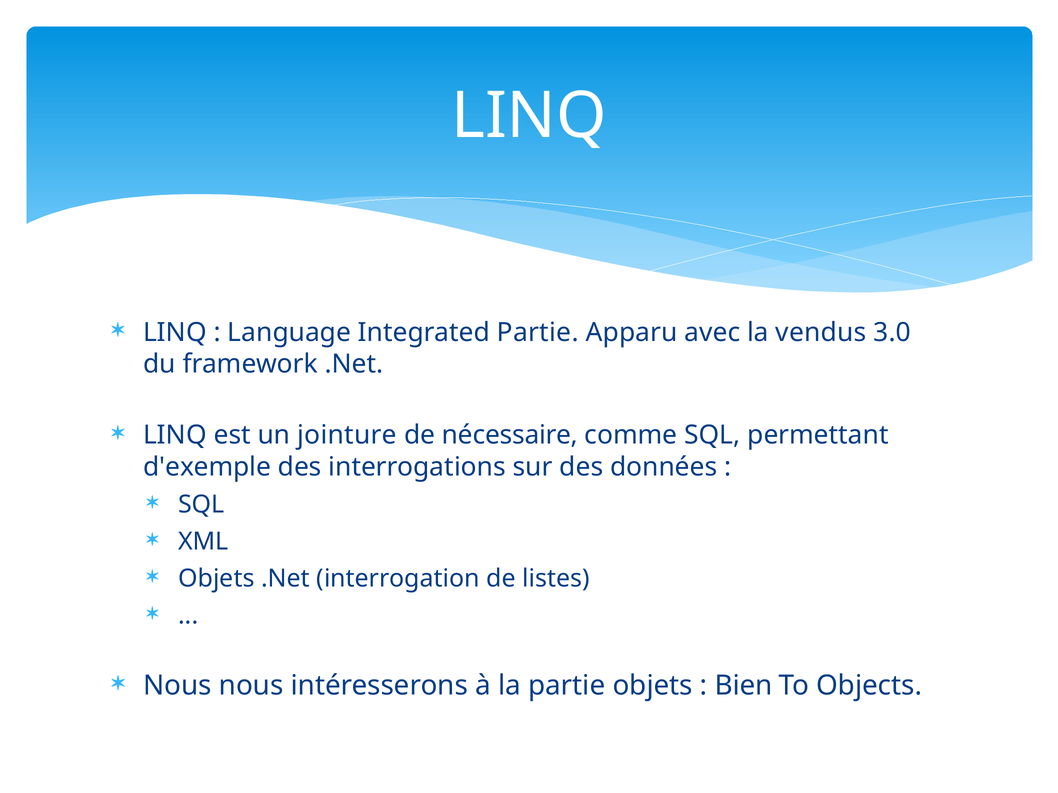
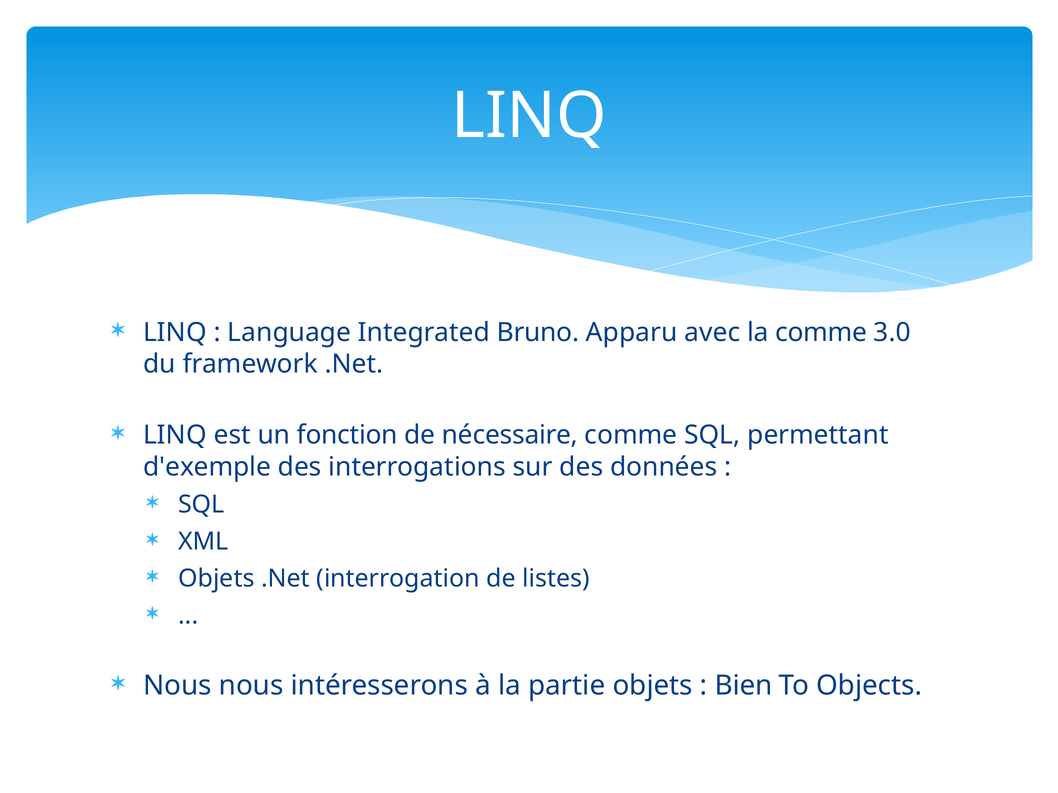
Integrated Partie: Partie -> Bruno
la vendus: vendus -> comme
jointure: jointure -> fonction
